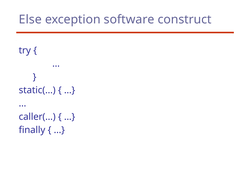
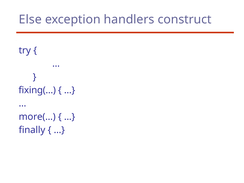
software: software -> handlers
static(…: static(… -> fixing(…
caller(…: caller(… -> more(…
